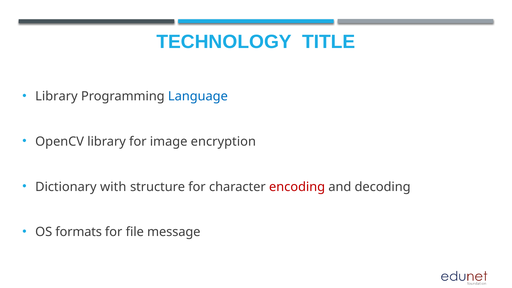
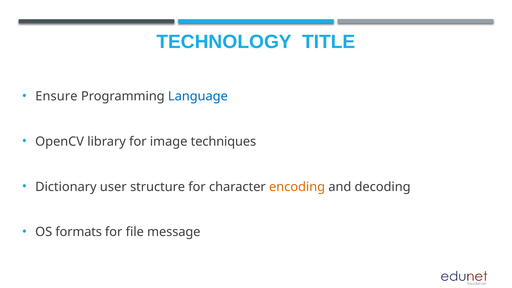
Library at (56, 96): Library -> Ensure
encryption: encryption -> techniques
with: with -> user
encoding colour: red -> orange
